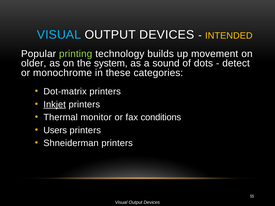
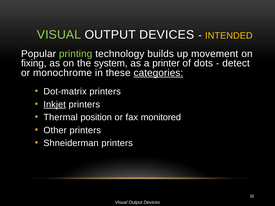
VISUAL at (59, 35) colour: light blue -> light green
older: older -> fixing
sound: sound -> printer
categories underline: none -> present
monitor: monitor -> position
conditions: conditions -> monitored
Users: Users -> Other
